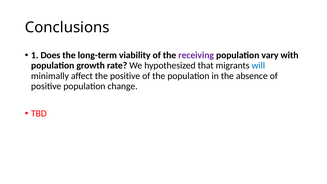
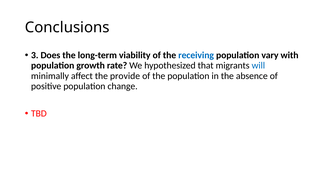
1: 1 -> 3
receiving colour: purple -> blue
the positive: positive -> provide
